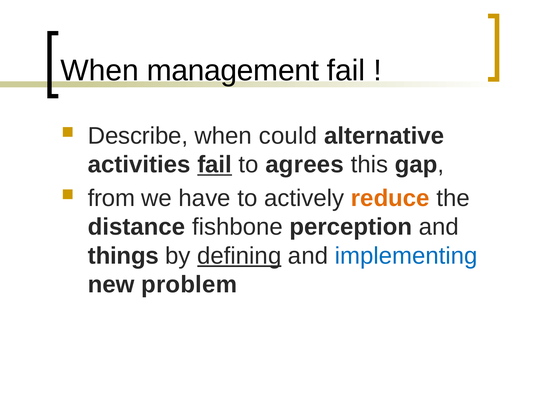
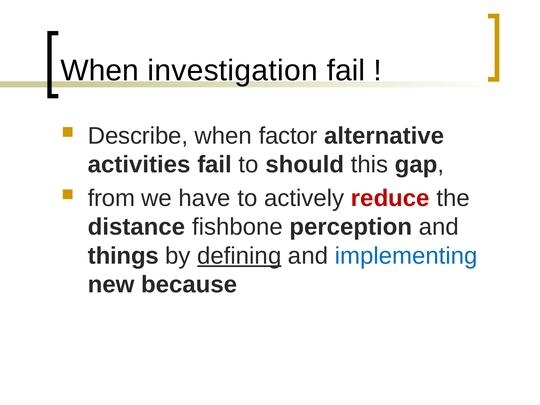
management: management -> investigation
could: could -> factor
fail at (215, 165) underline: present -> none
agrees: agrees -> should
reduce colour: orange -> red
problem: problem -> because
